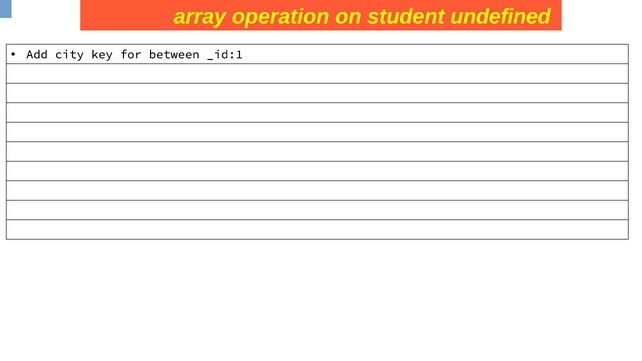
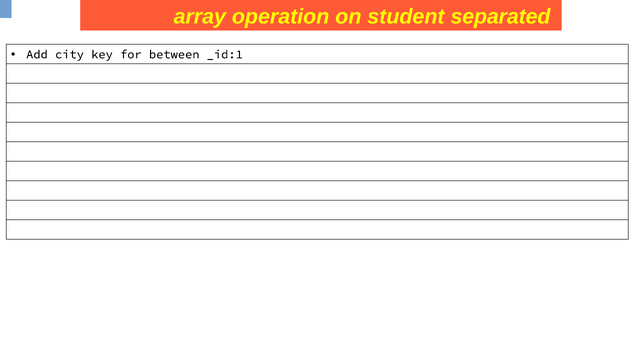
undefined: undefined -> separated
